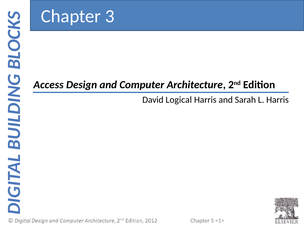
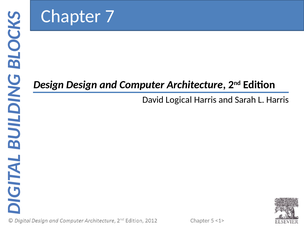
3: 3 -> 7
Access at (48, 85): Access -> Design
